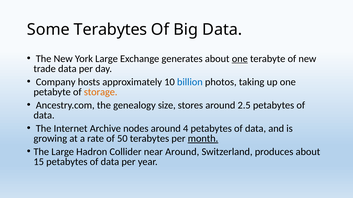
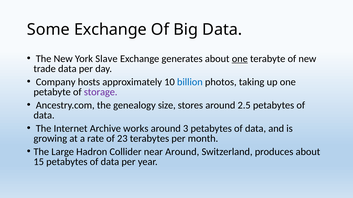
Some Terabytes: Terabytes -> Exchange
York Large: Large -> Slave
storage colour: orange -> purple
nodes: nodes -> works
4: 4 -> 3
50: 50 -> 23
month underline: present -> none
